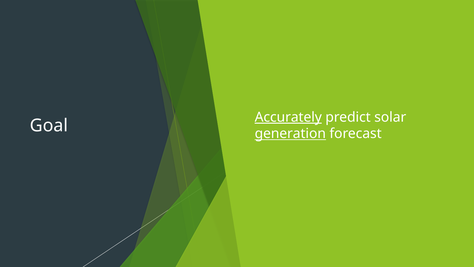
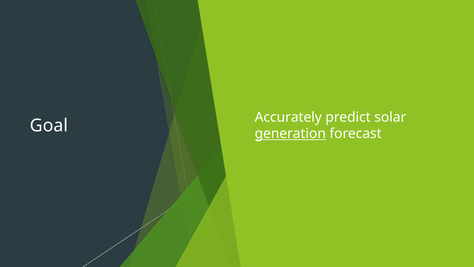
Accurately underline: present -> none
